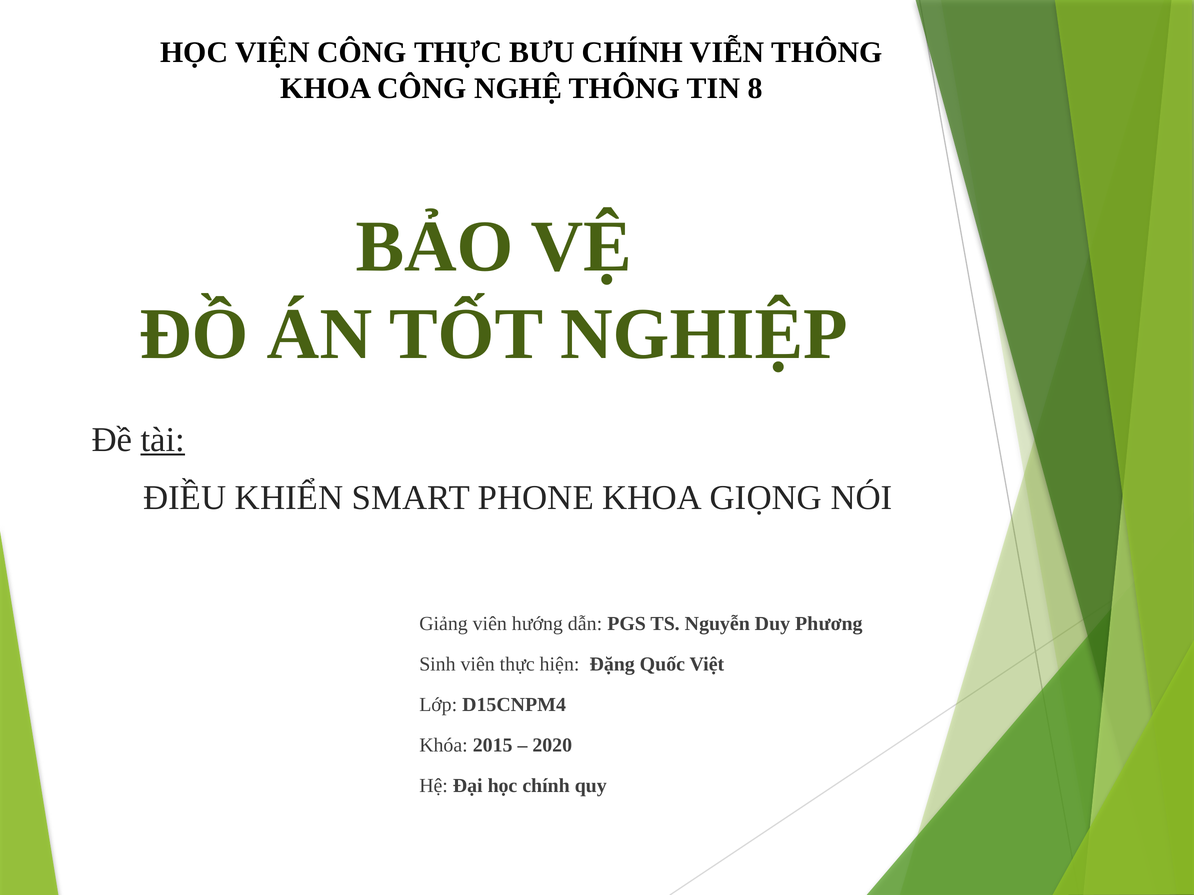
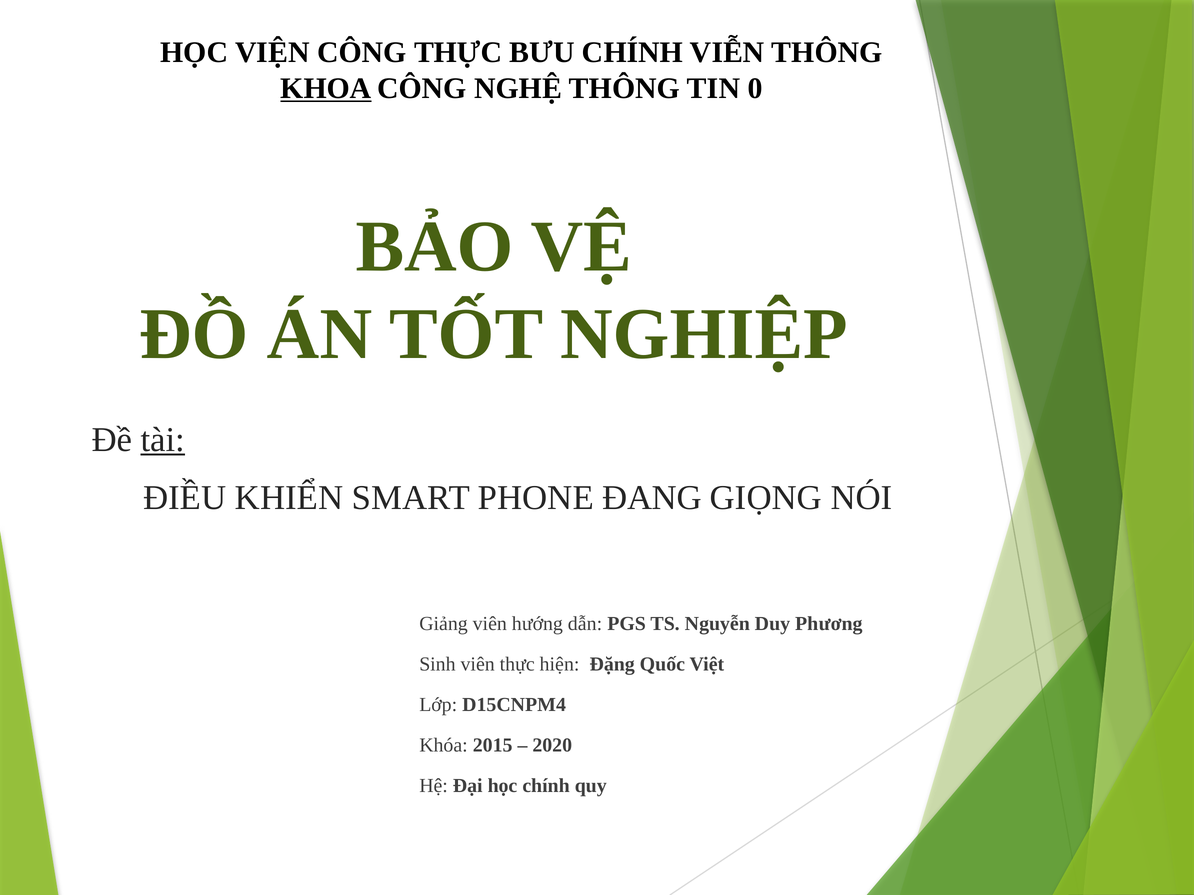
KHOA at (326, 88) underline: none -> present
8: 8 -> 0
PHONE KHOA: KHOA -> ĐANG
